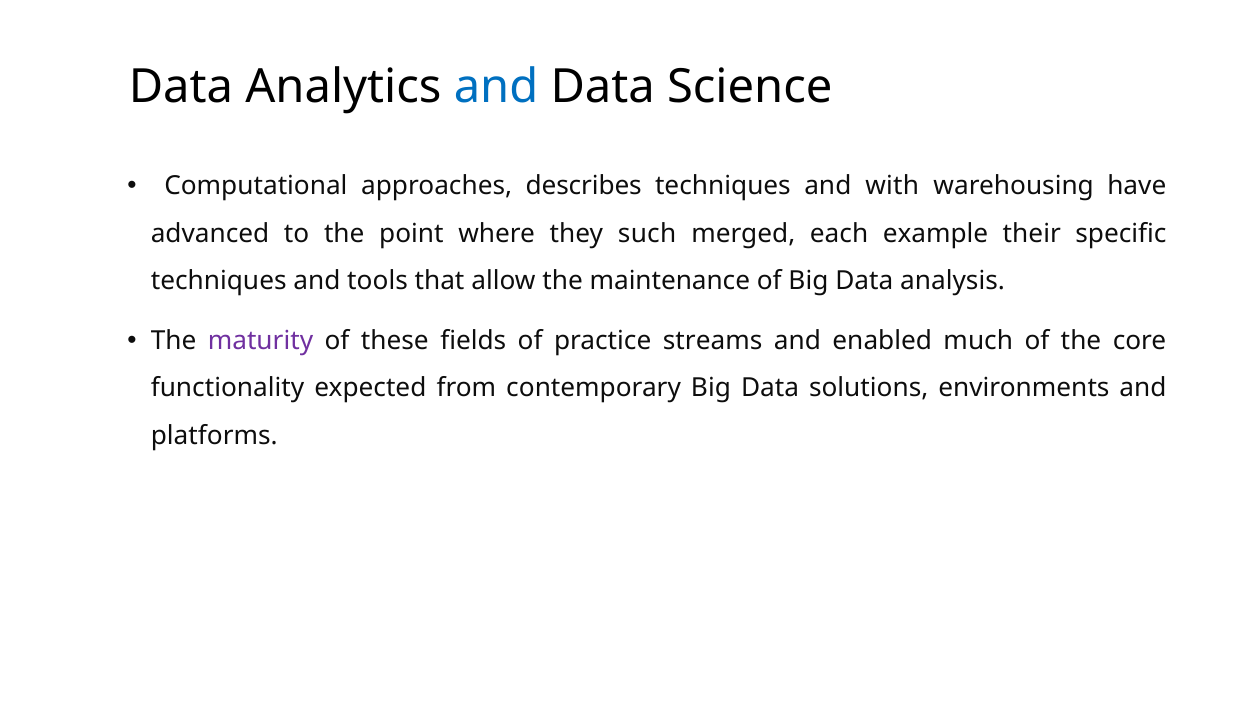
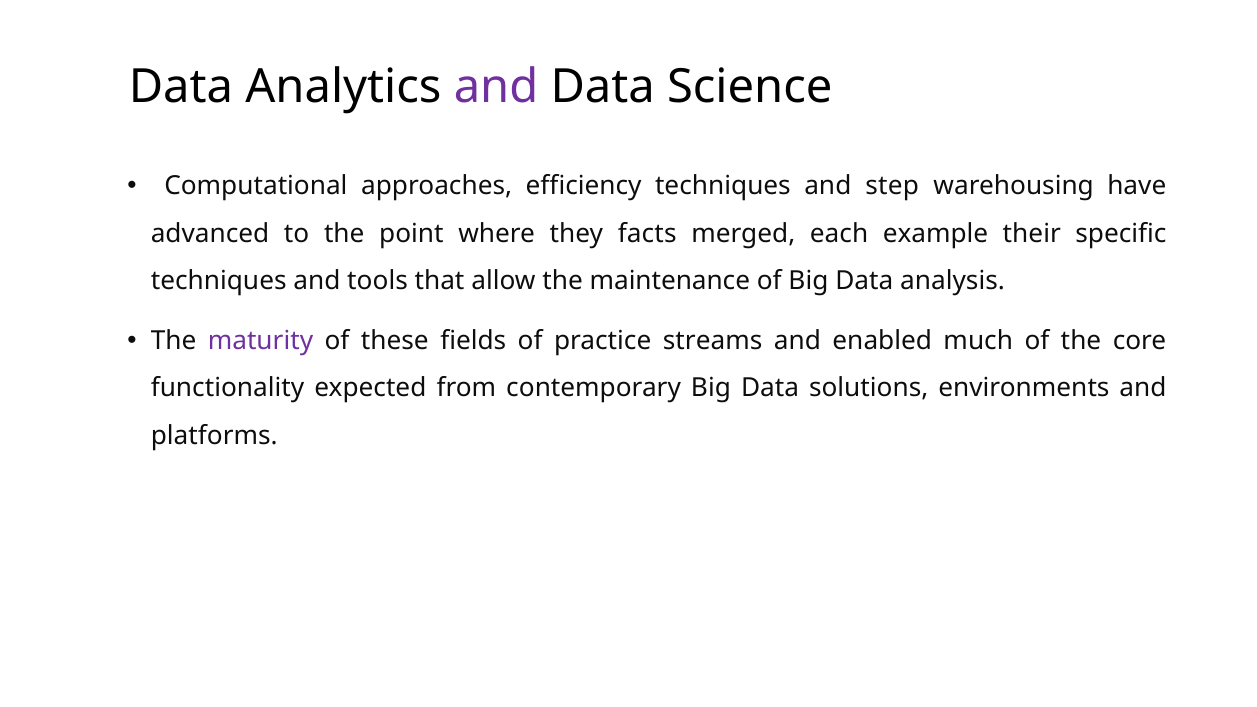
and at (496, 86) colour: blue -> purple
describes: describes -> efficiency
with: with -> step
such: such -> facts
